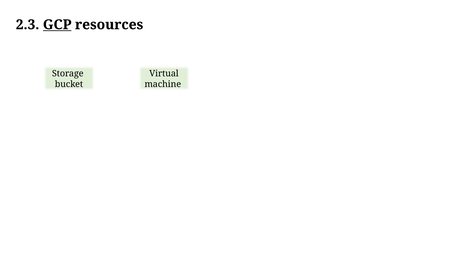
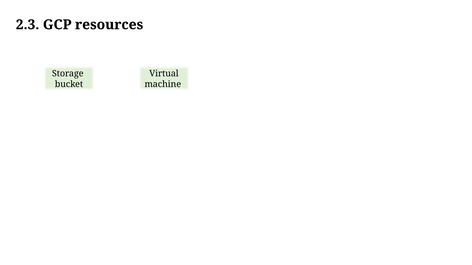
GCP underline: present -> none
